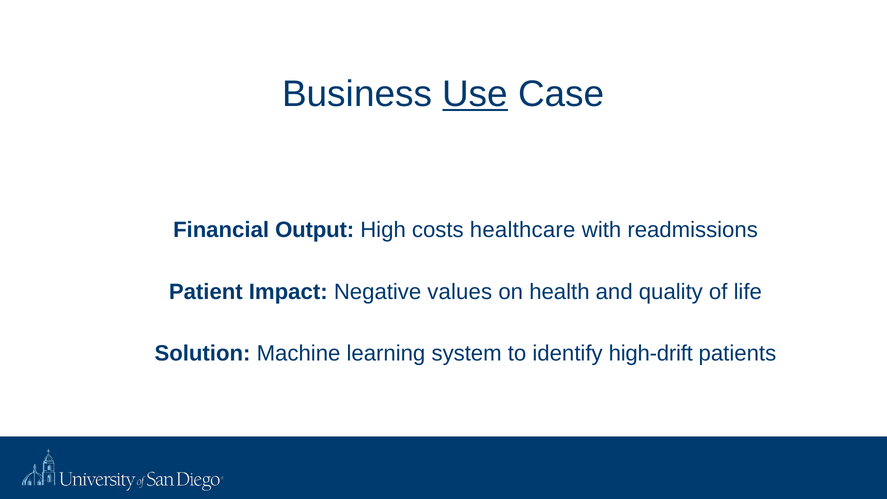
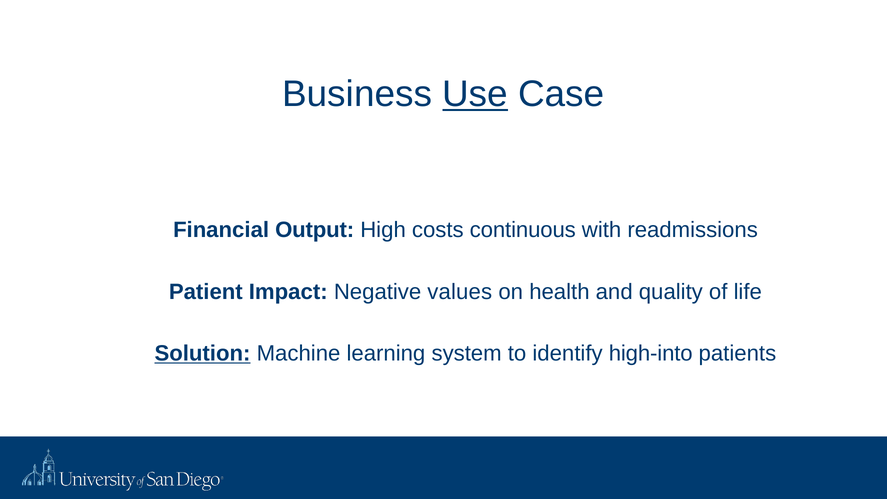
healthcare: healthcare -> continuous
Solution underline: none -> present
high-drift: high-drift -> high-into
